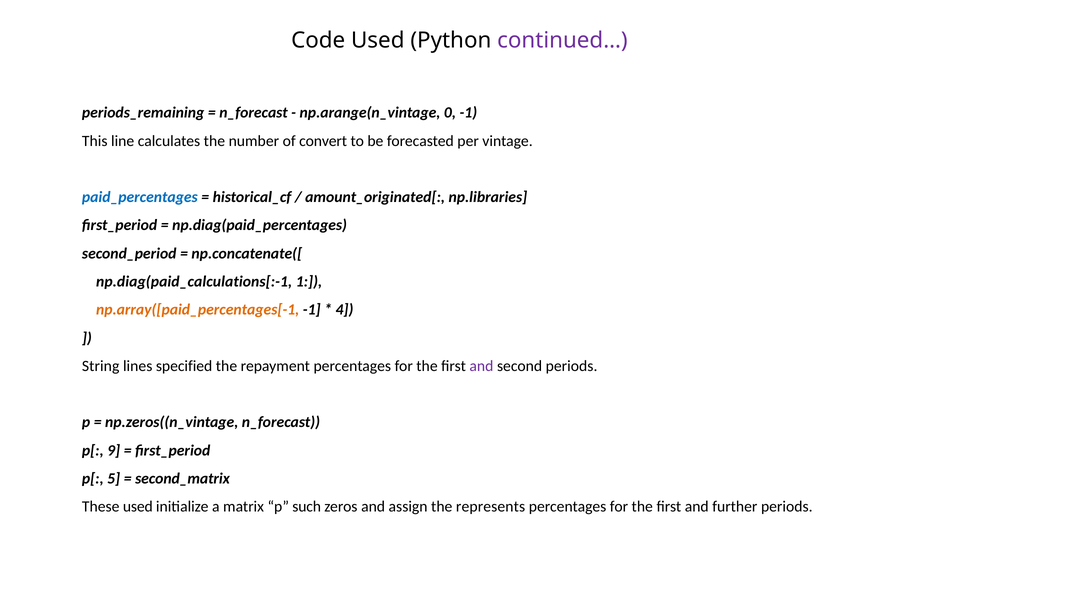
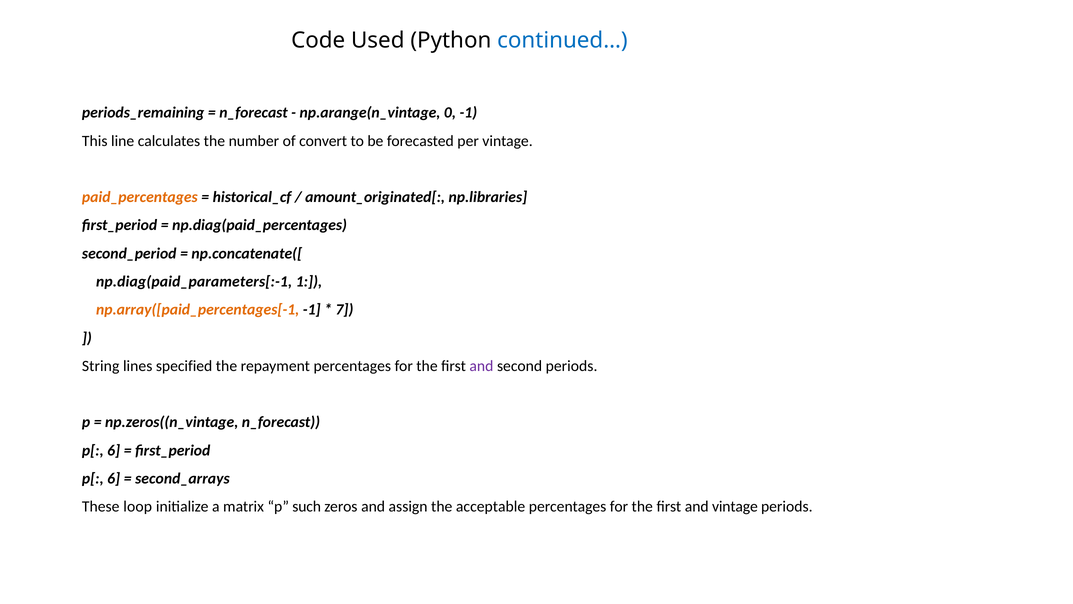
continued… colour: purple -> blue
paid_percentages colour: blue -> orange
np.diag(paid_calculations[:-1: np.diag(paid_calculations[:-1 -> np.diag(paid_parameters[:-1
4: 4 -> 7
9 at (114, 450): 9 -> 6
5 at (114, 478): 5 -> 6
second_matrix: second_matrix -> second_arrays
These used: used -> loop
represents: represents -> acceptable
and further: further -> vintage
